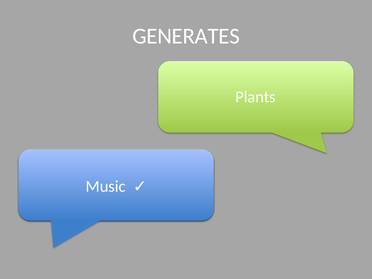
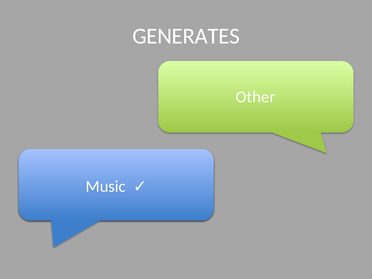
Plants: Plants -> Other
